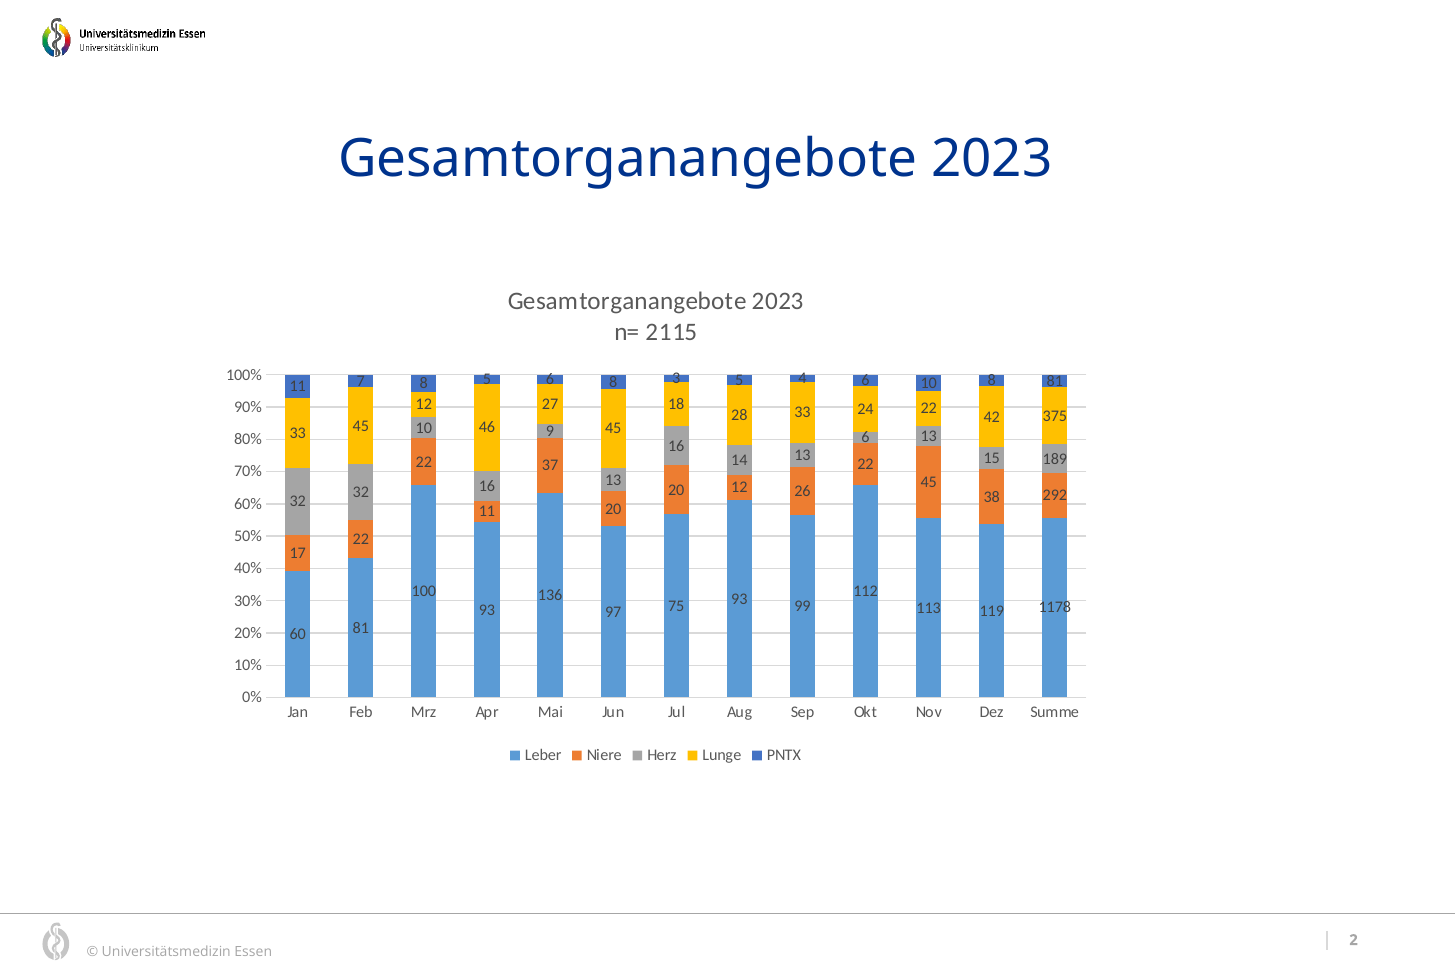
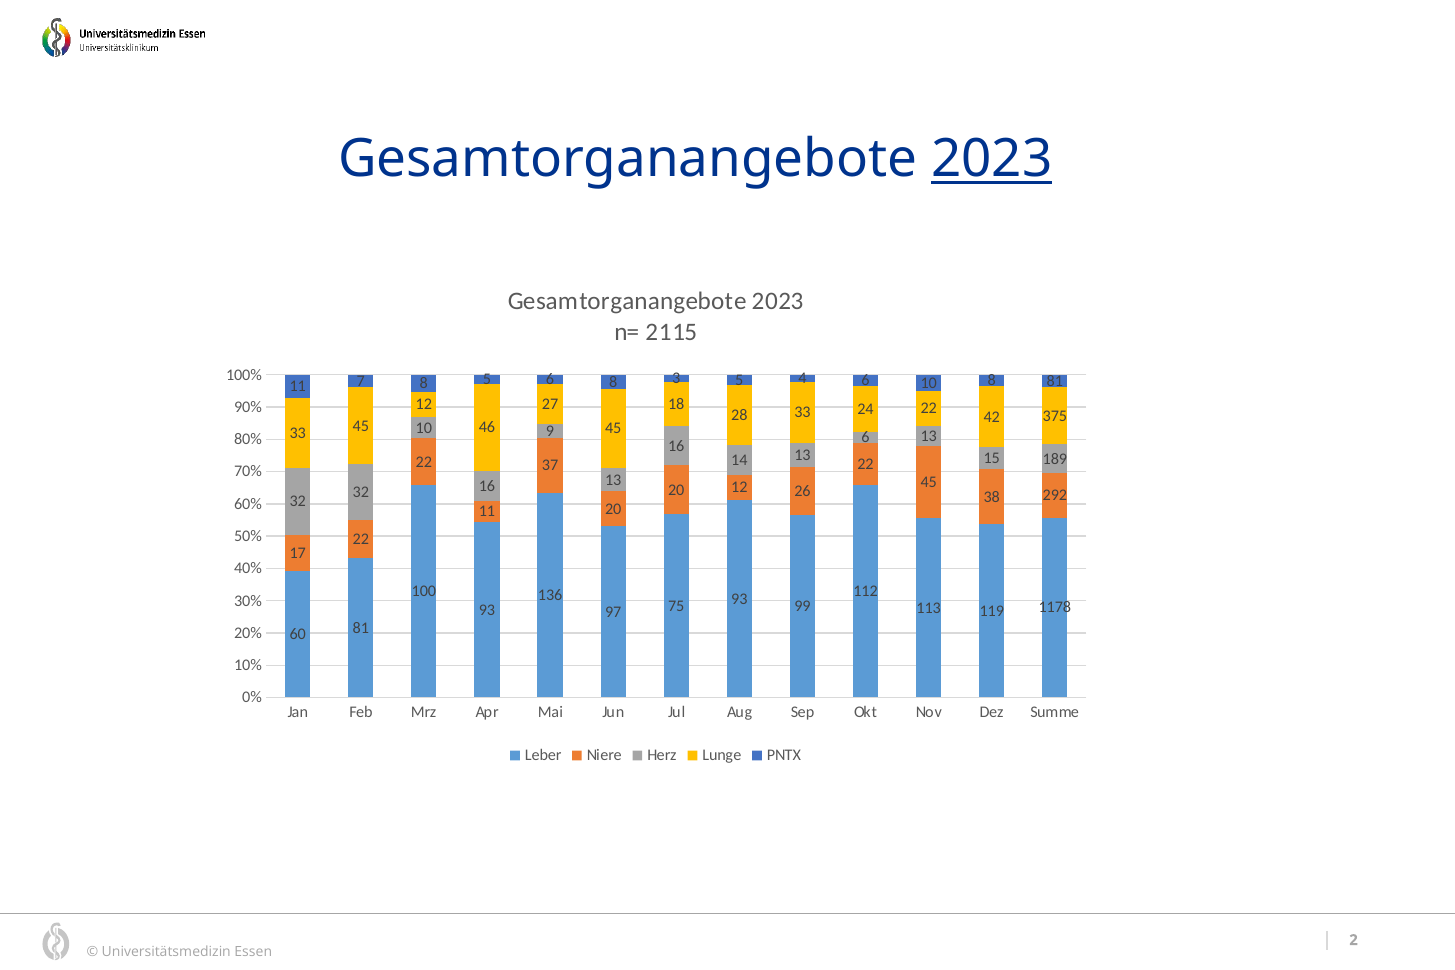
2023 at (992, 159) underline: none -> present
